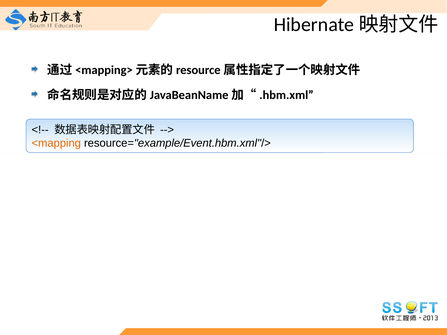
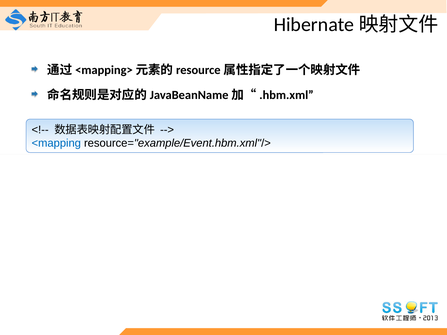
<mapping colour: orange -> blue
